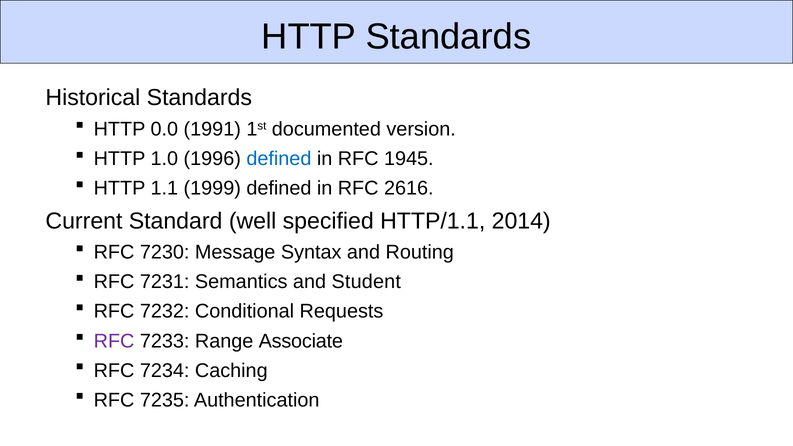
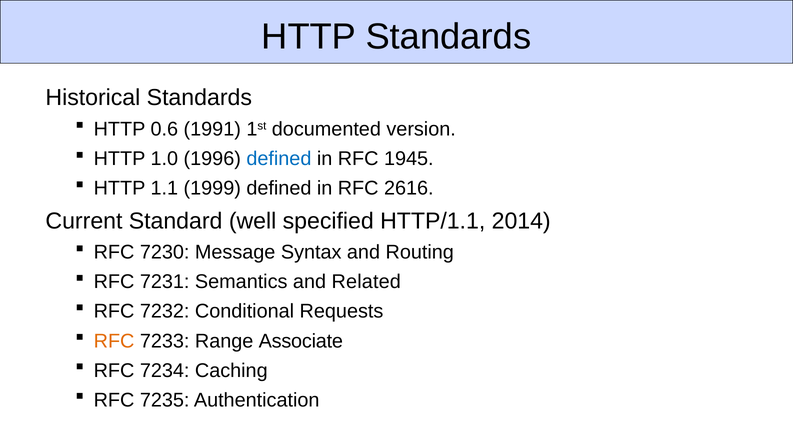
0.0: 0.0 -> 0.6
Student: Student -> Related
RFC at (114, 341) colour: purple -> orange
